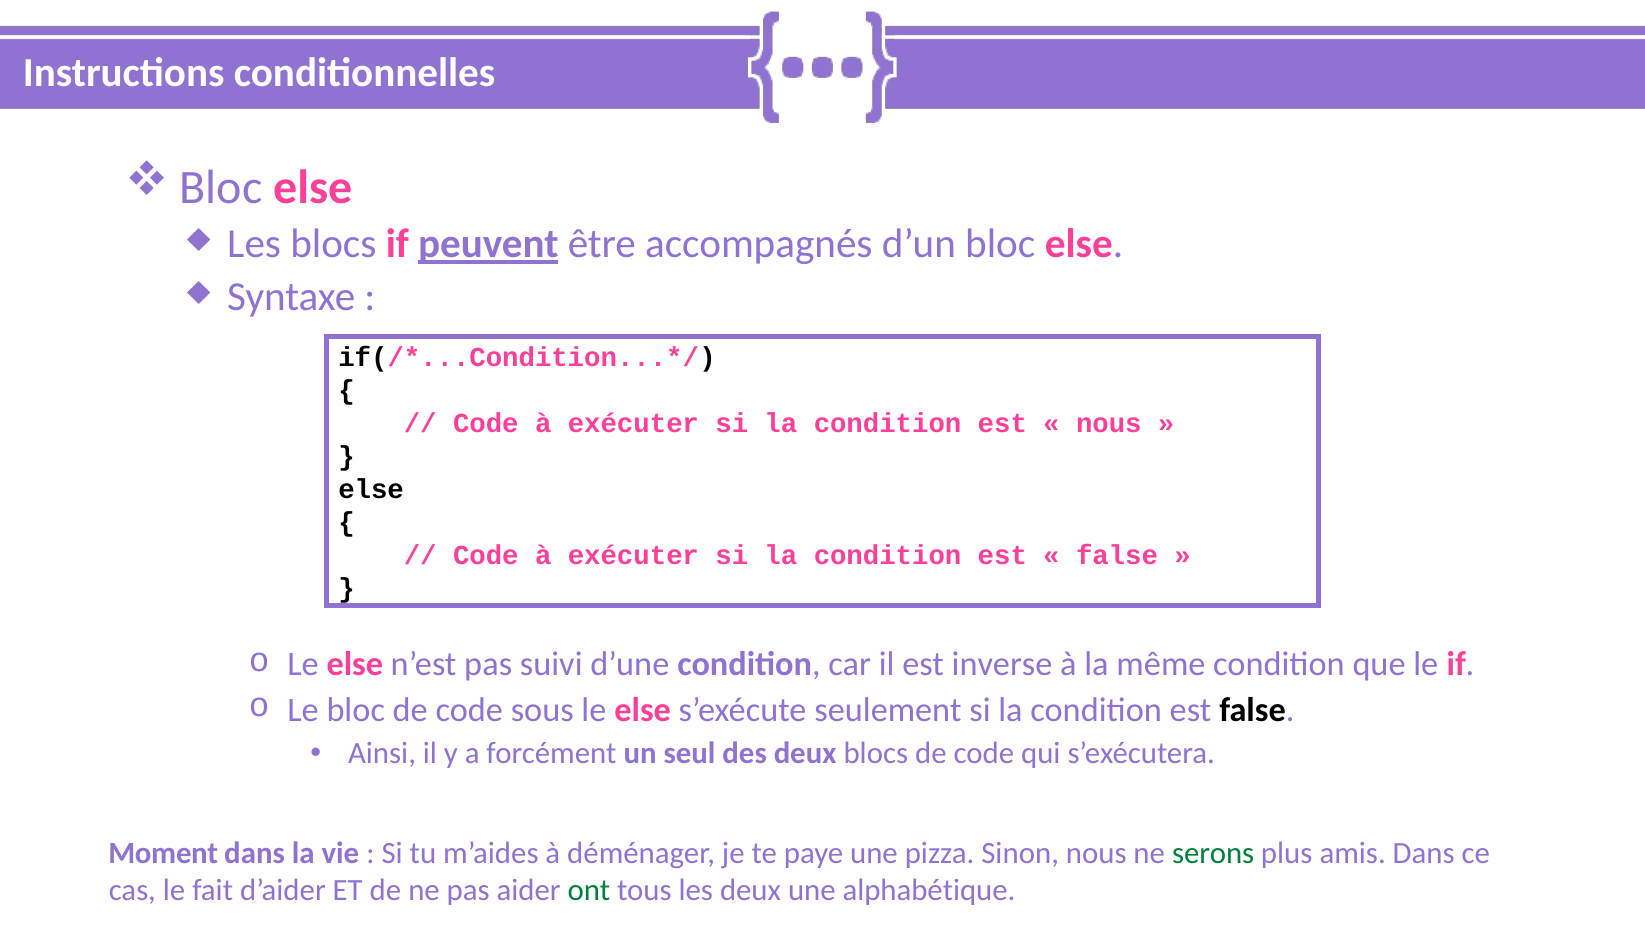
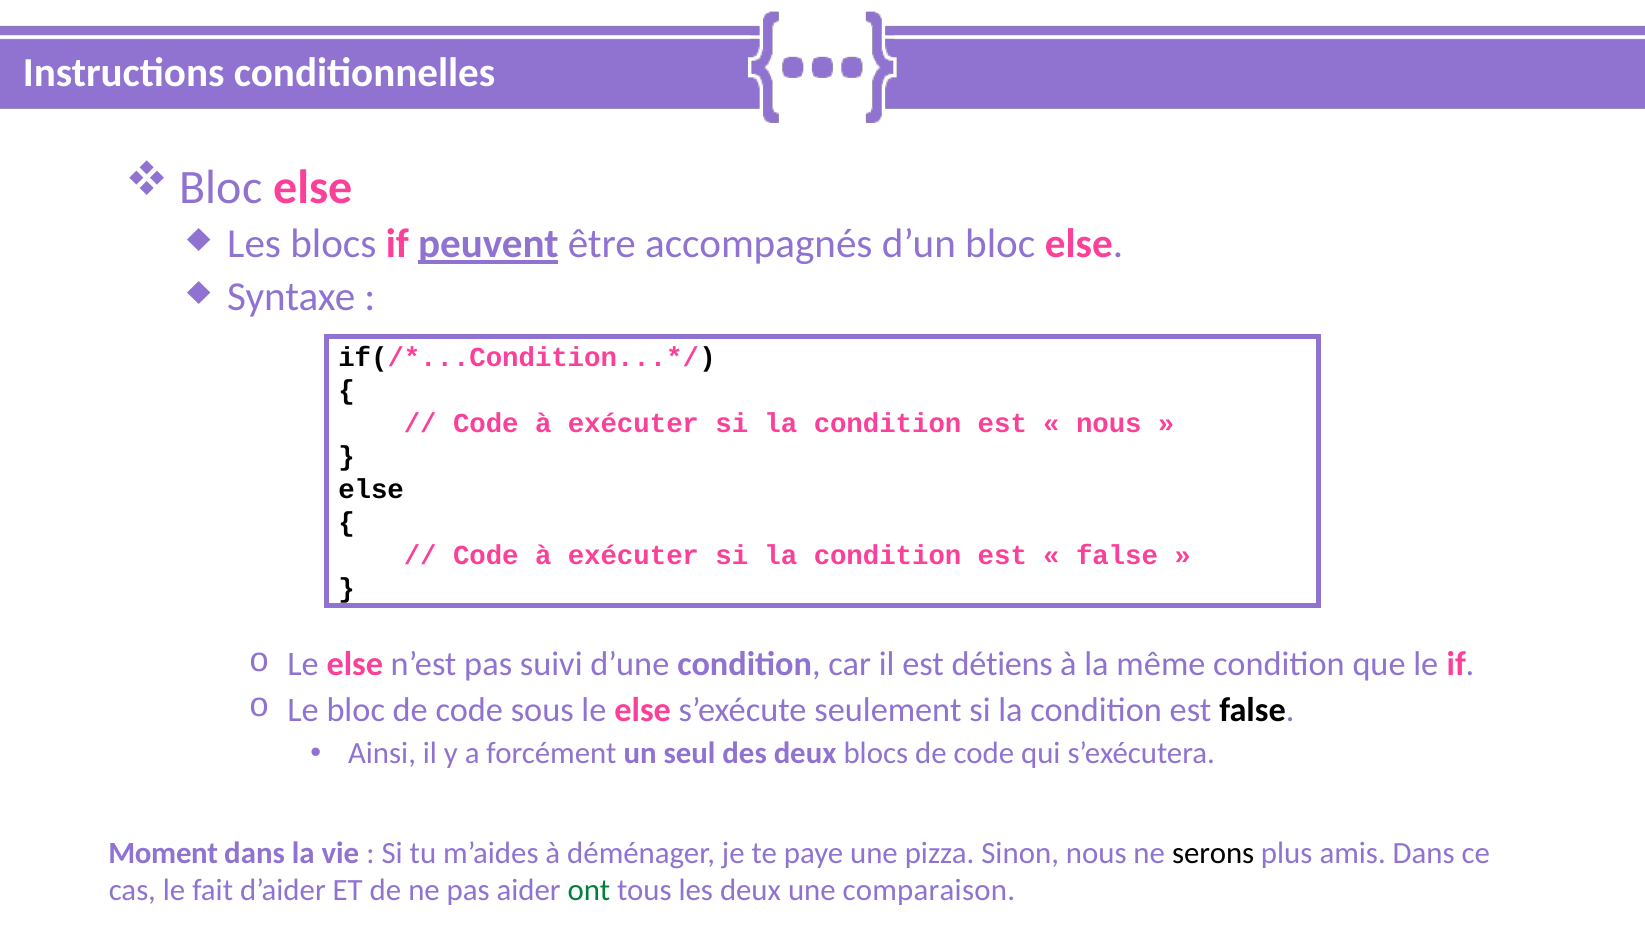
inverse: inverse -> détiens
serons colour: green -> black
alphabétique: alphabétique -> comparaison
